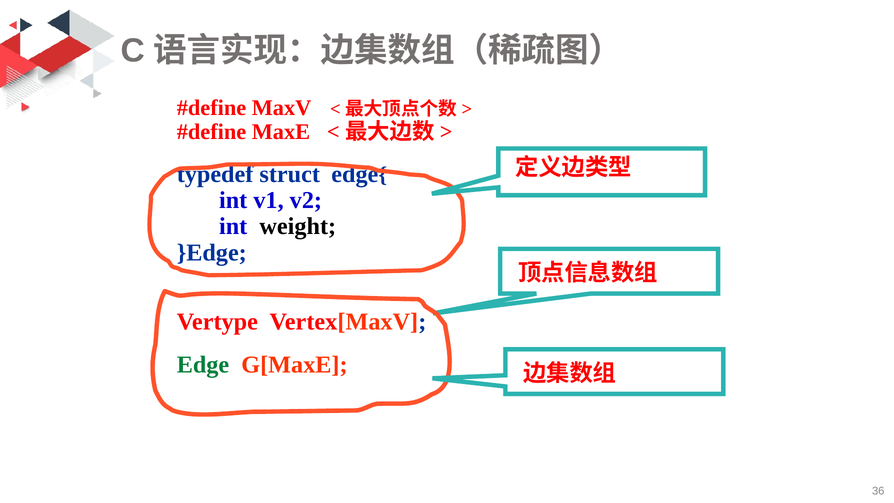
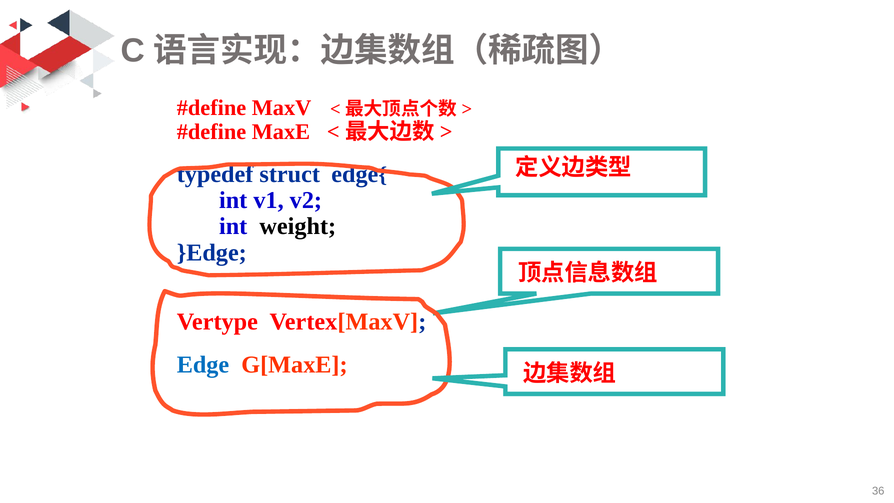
Edge colour: green -> blue
